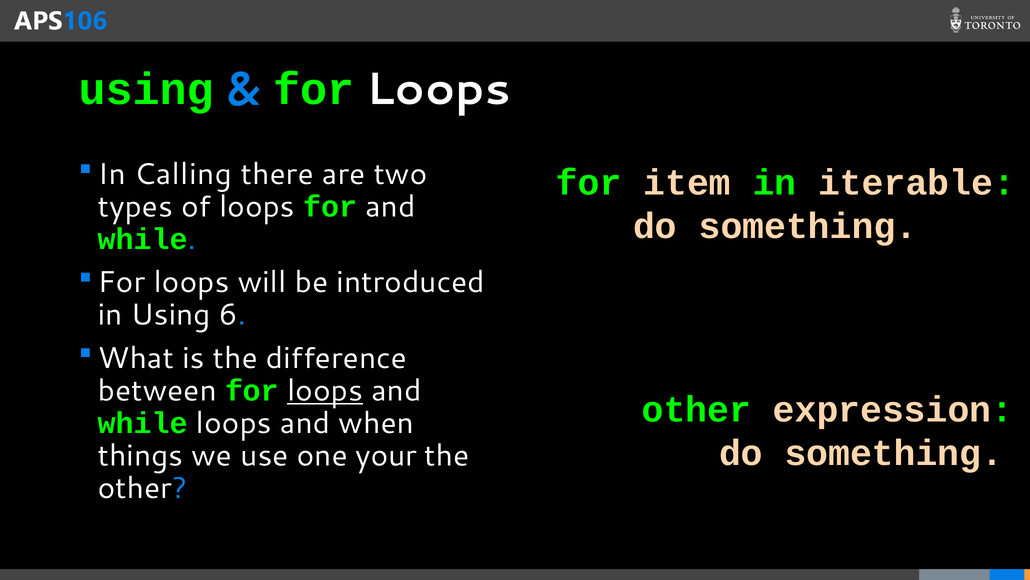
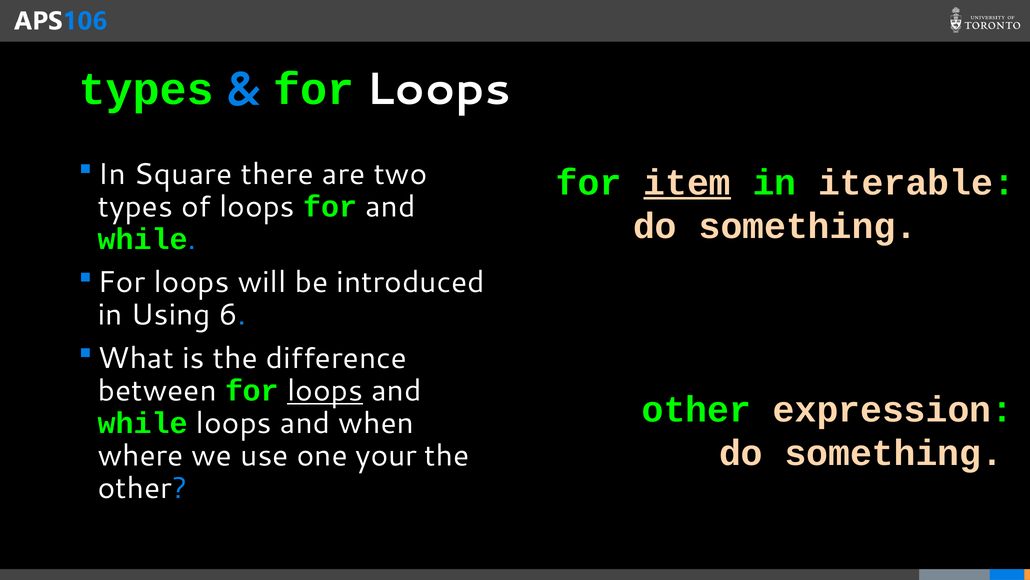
using at (146, 89): using -> types
Calling: Calling -> Square
item underline: none -> present
things: things -> where
